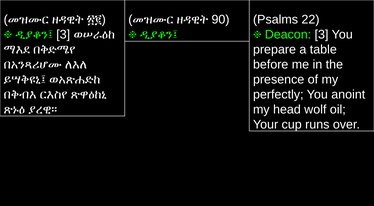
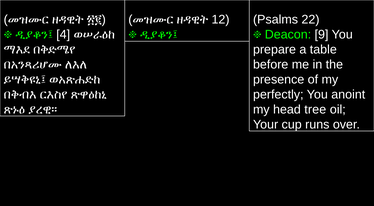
90: 90 -> 12
ዲያቆን፤ 3: 3 -> 4
Deacon 3: 3 -> 9
wolf: wolf -> tree
